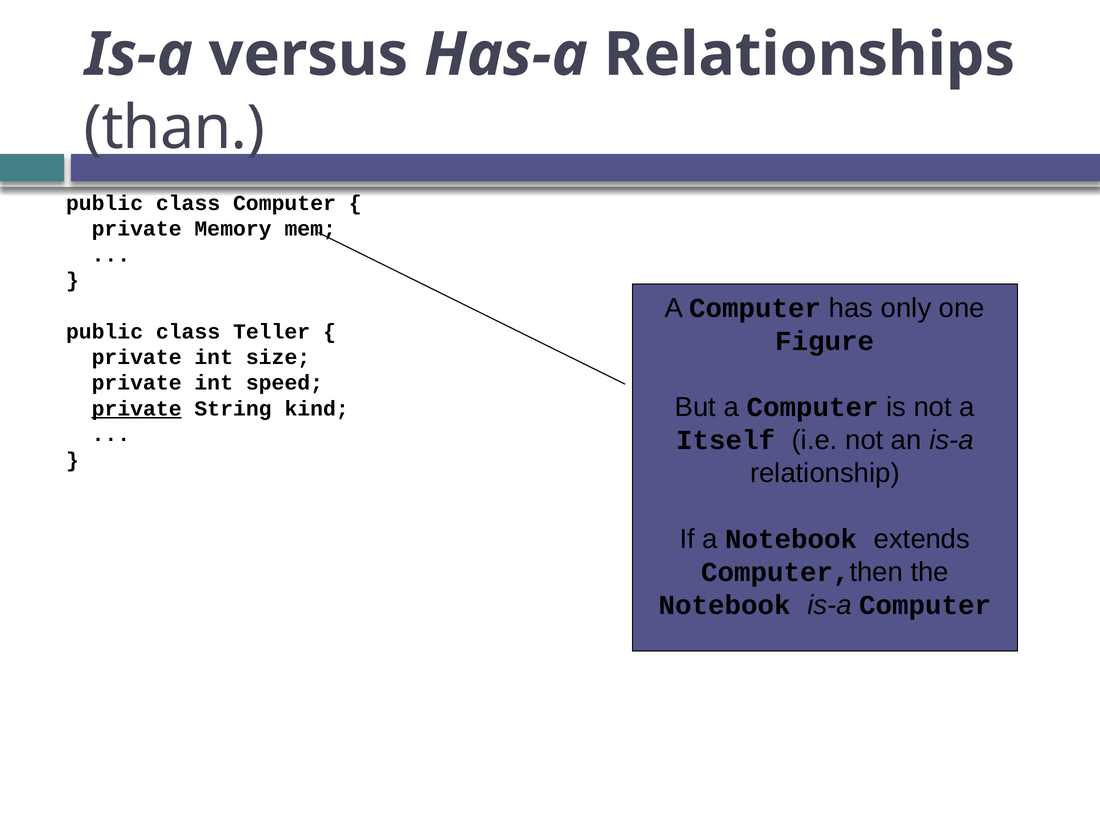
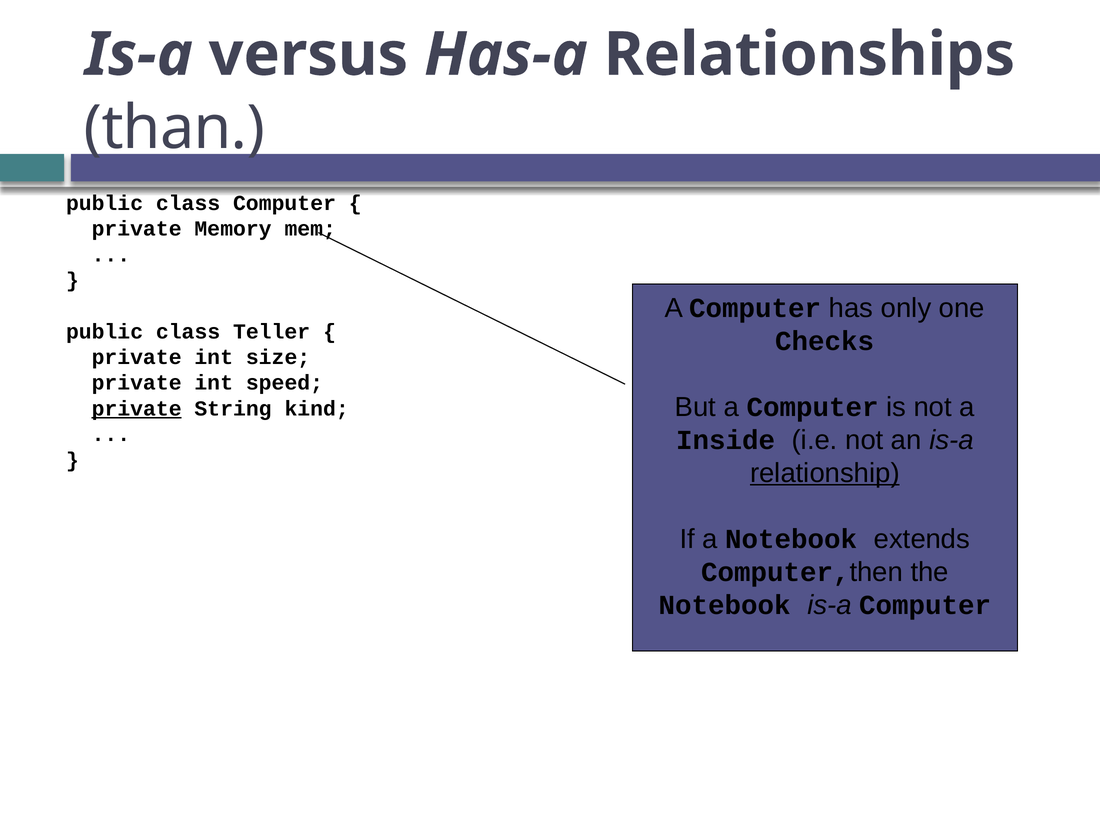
Figure: Figure -> Checks
Itself: Itself -> Inside
relationship underline: none -> present
